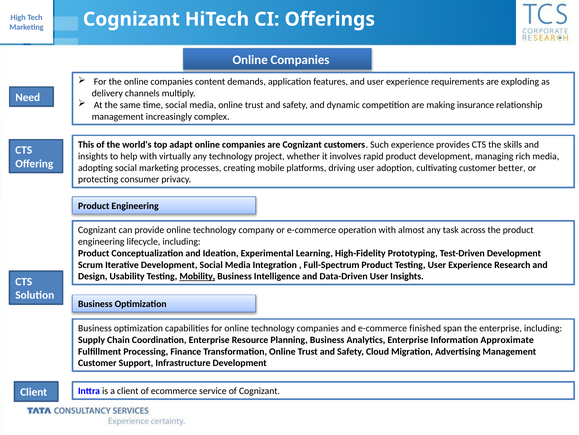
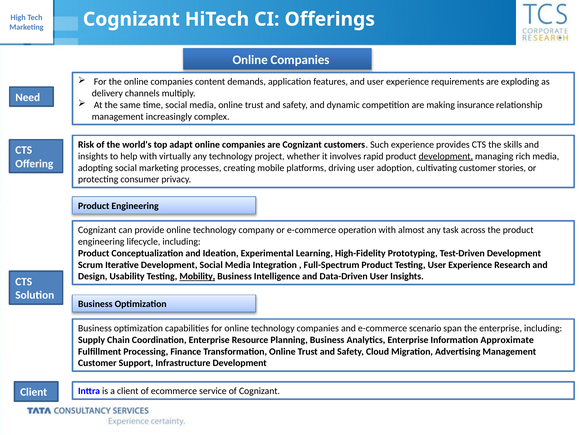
This: This -> Risk
development at (446, 156) underline: none -> present
better: better -> stories
finished: finished -> scenario
